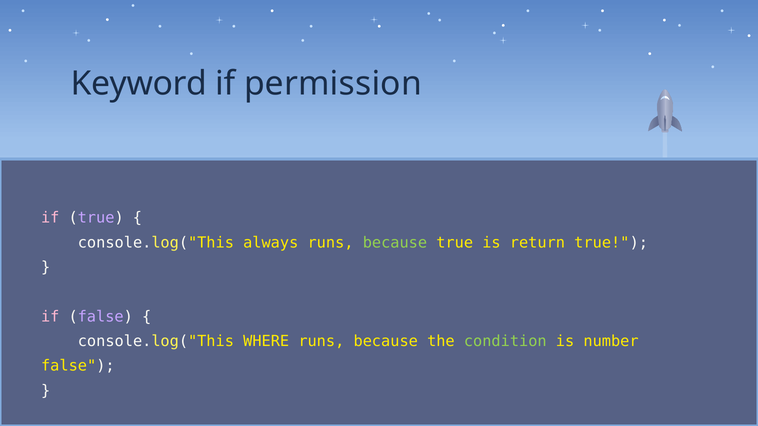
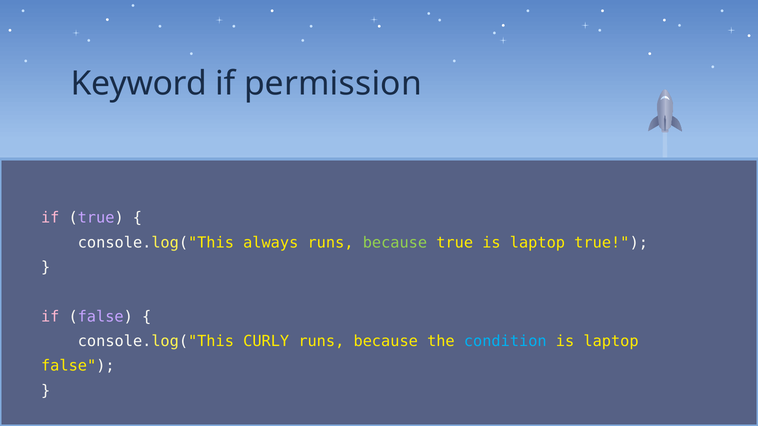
true is return: return -> laptop
WHERE: WHERE -> CURLY
condition colour: light green -> light blue
number at (611, 342): number -> laptop
